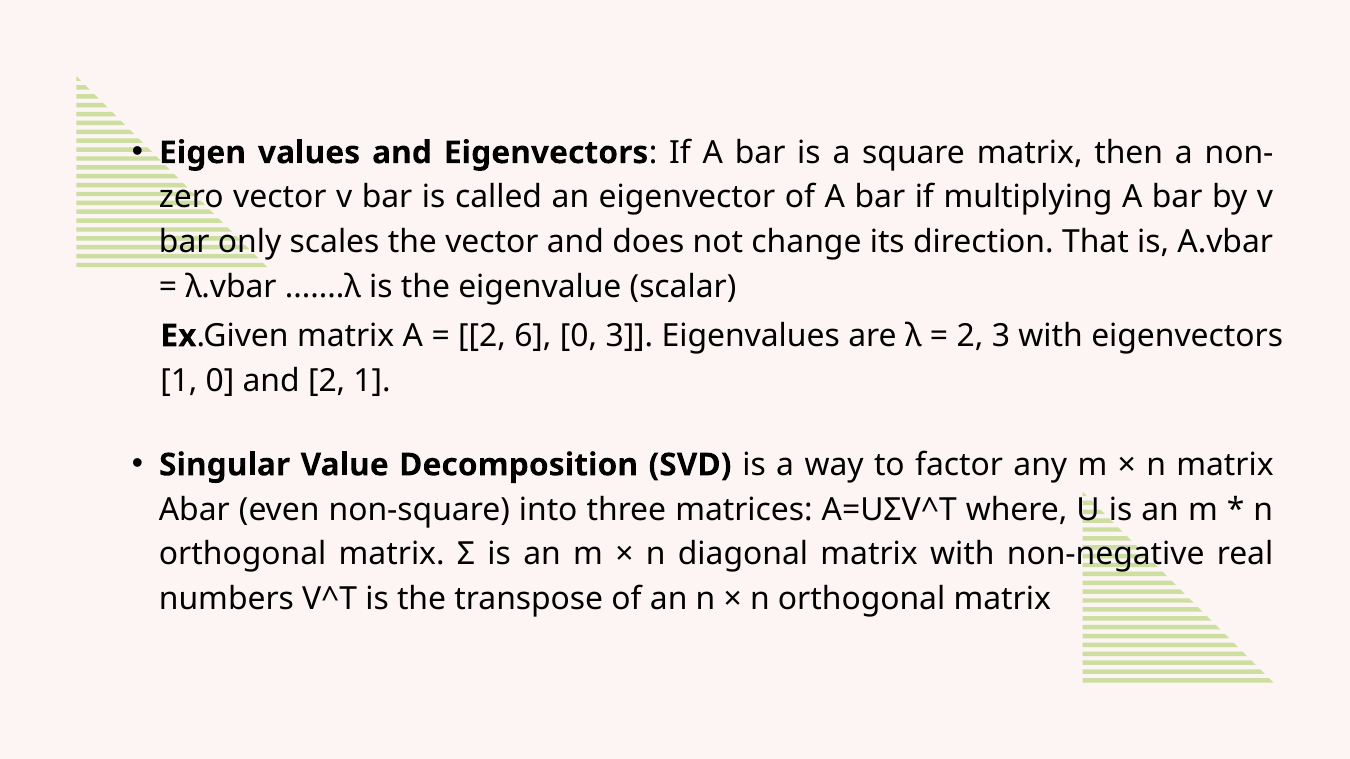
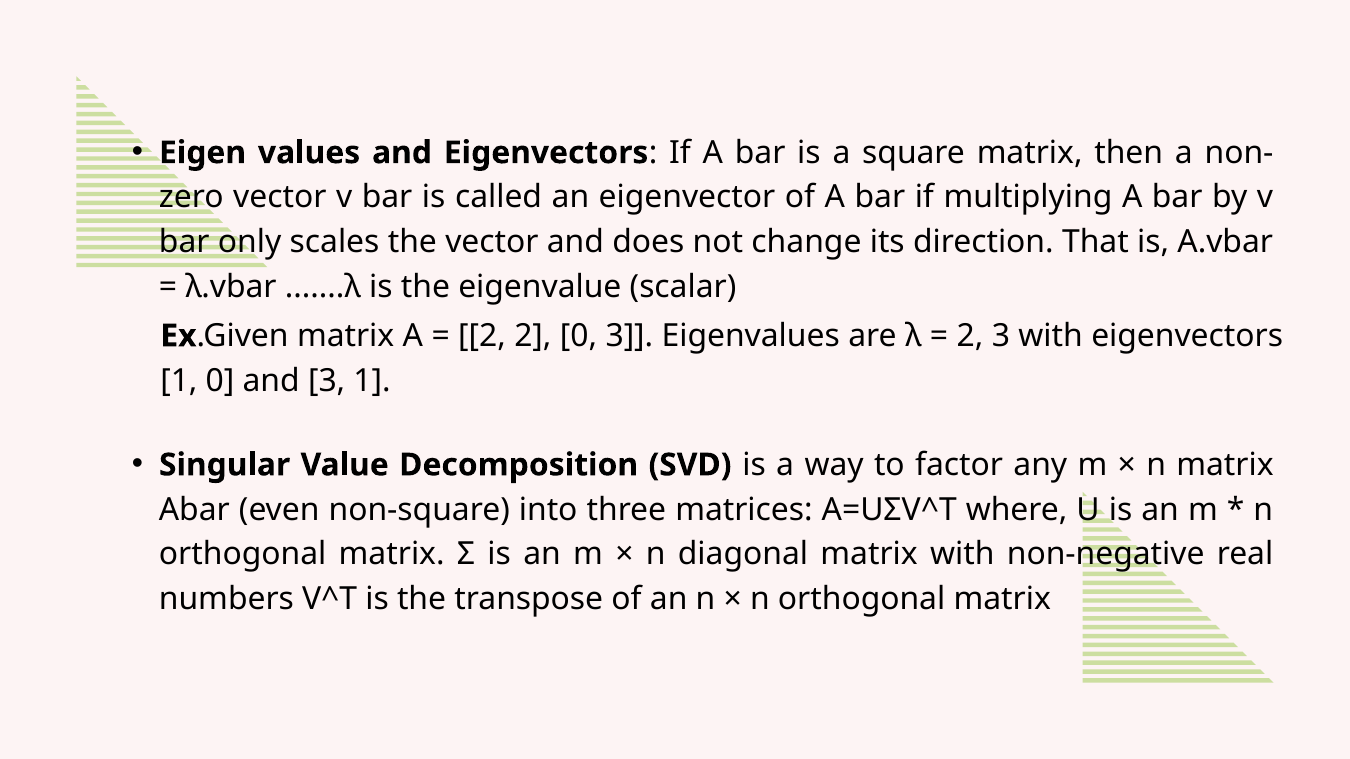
2 6: 6 -> 2
and 2: 2 -> 3
